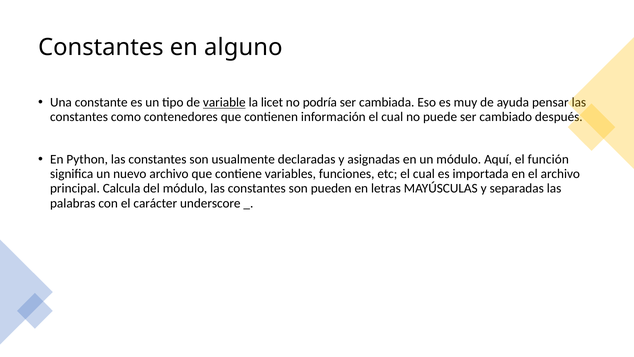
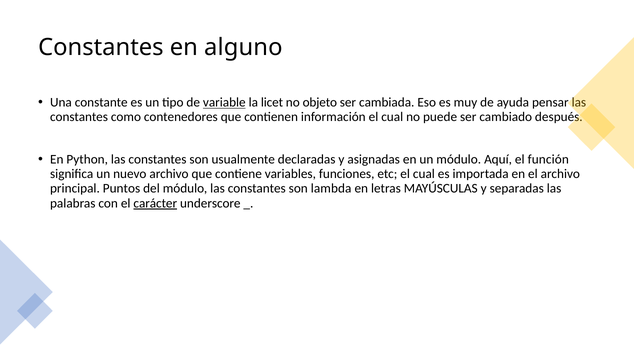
podría: podría -> objeto
Calcula: Calcula -> Puntos
pueden: pueden -> lambda
carácter underline: none -> present
